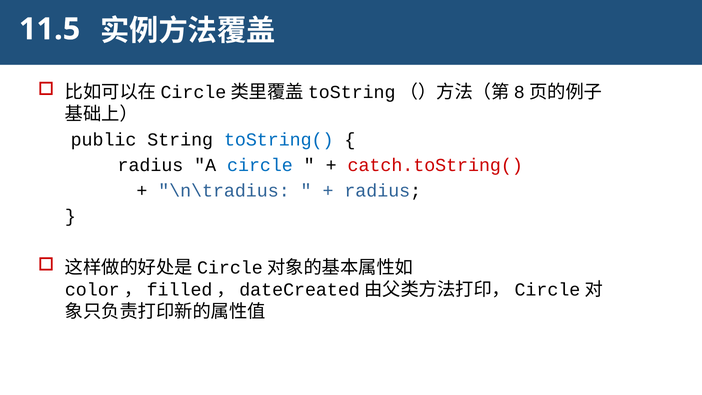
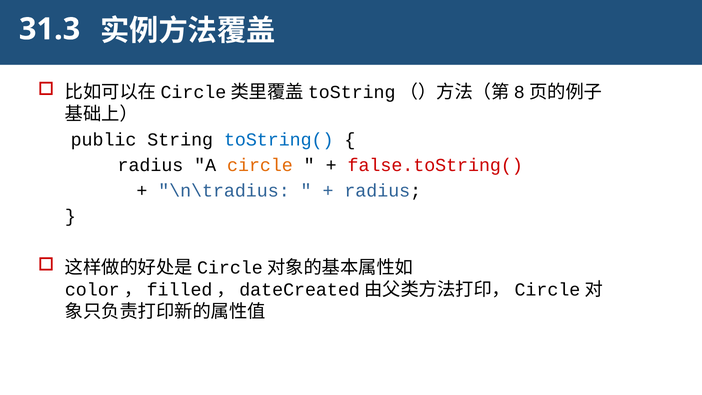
11.5: 11.5 -> 31.3
circle colour: blue -> orange
catch.toString(: catch.toString( -> false.toString(
